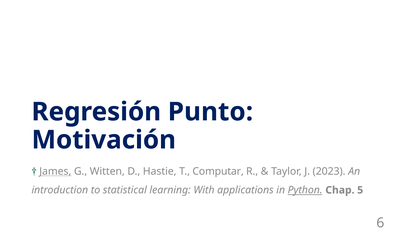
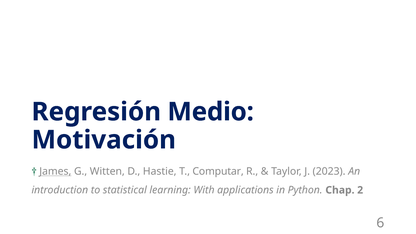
Punto: Punto -> Medio
Python underline: present -> none
5: 5 -> 2
